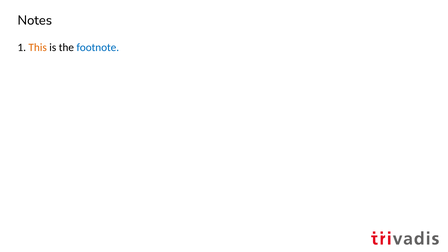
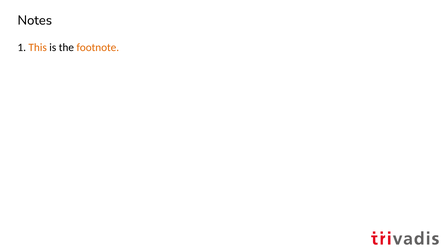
footnote colour: blue -> orange
